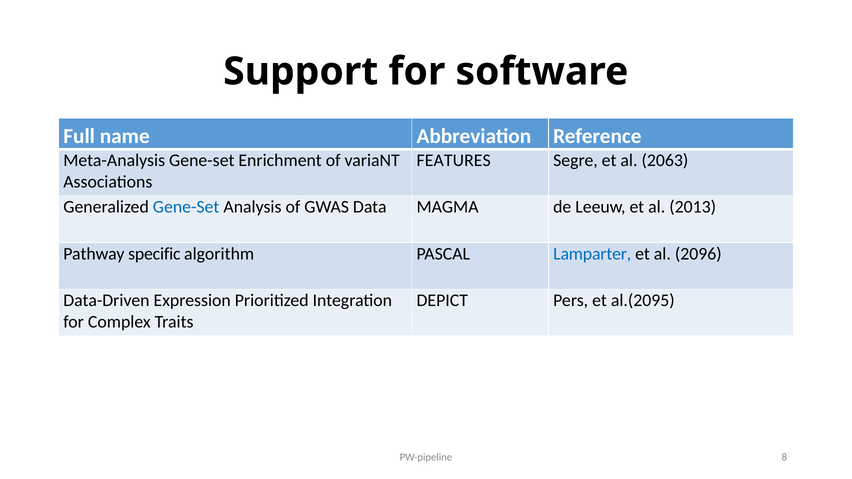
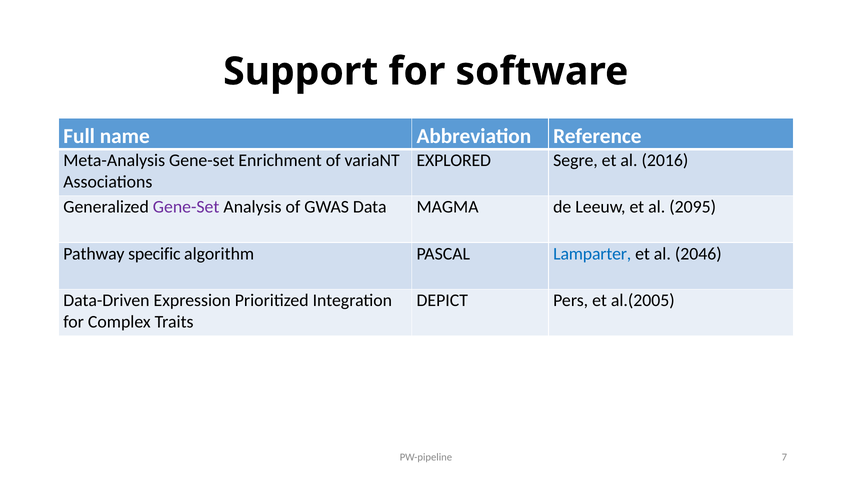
FEATURES: FEATURES -> EXPLORED
2063: 2063 -> 2016
Gene-Set at (186, 207) colour: blue -> purple
2013: 2013 -> 2095
2096: 2096 -> 2046
al.(2095: al.(2095 -> al.(2005
8: 8 -> 7
